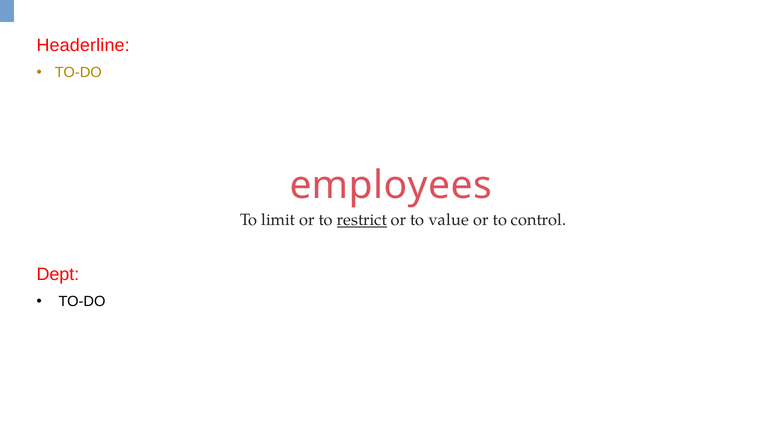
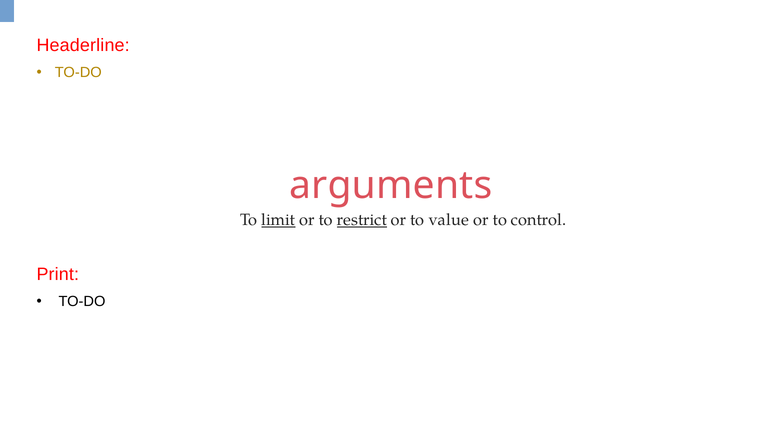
employees: employees -> arguments
limit underline: none -> present
Dept: Dept -> Print
